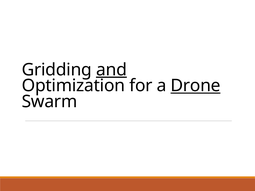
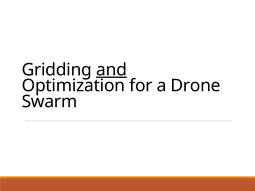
Drone underline: present -> none
